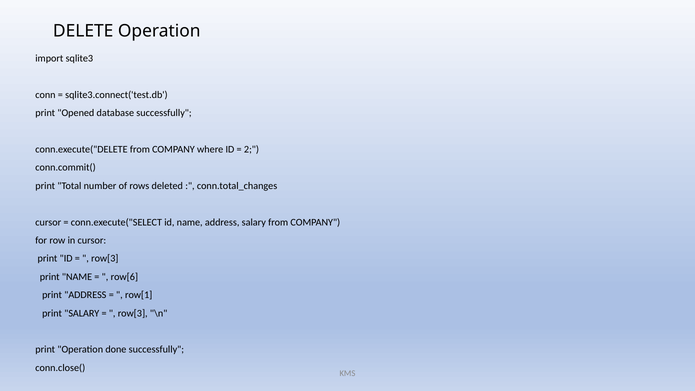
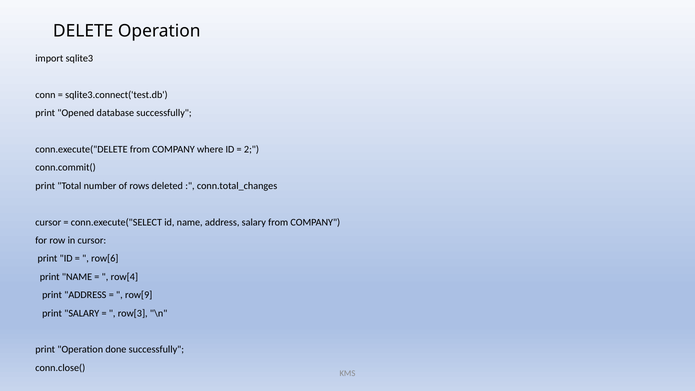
row[3 at (105, 259): row[3 -> row[6
row[6: row[6 -> row[4
row[1: row[1 -> row[9
